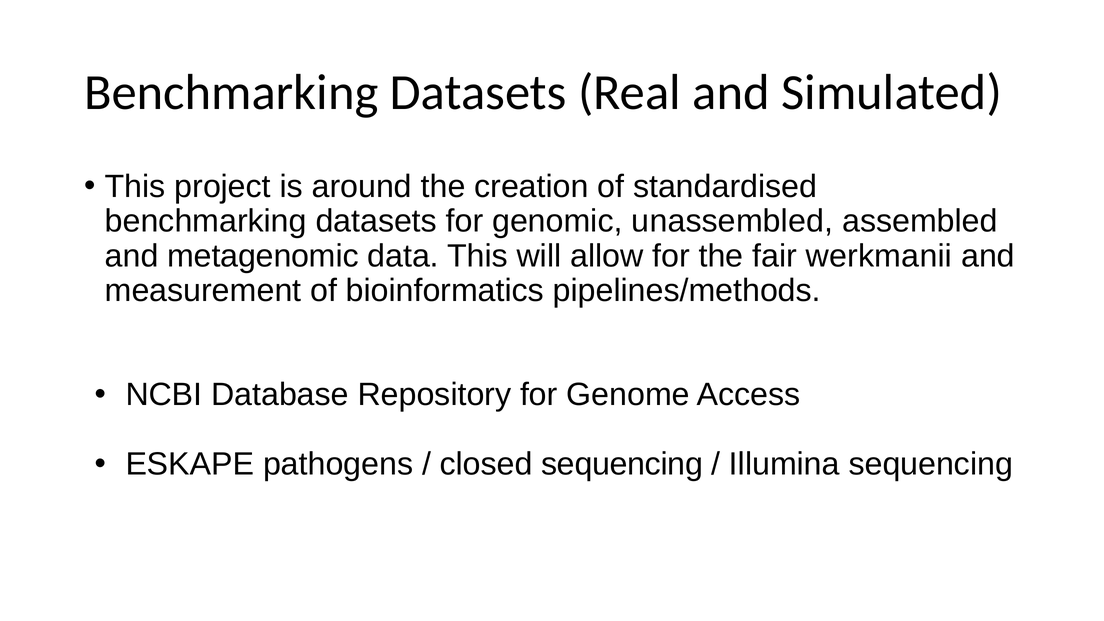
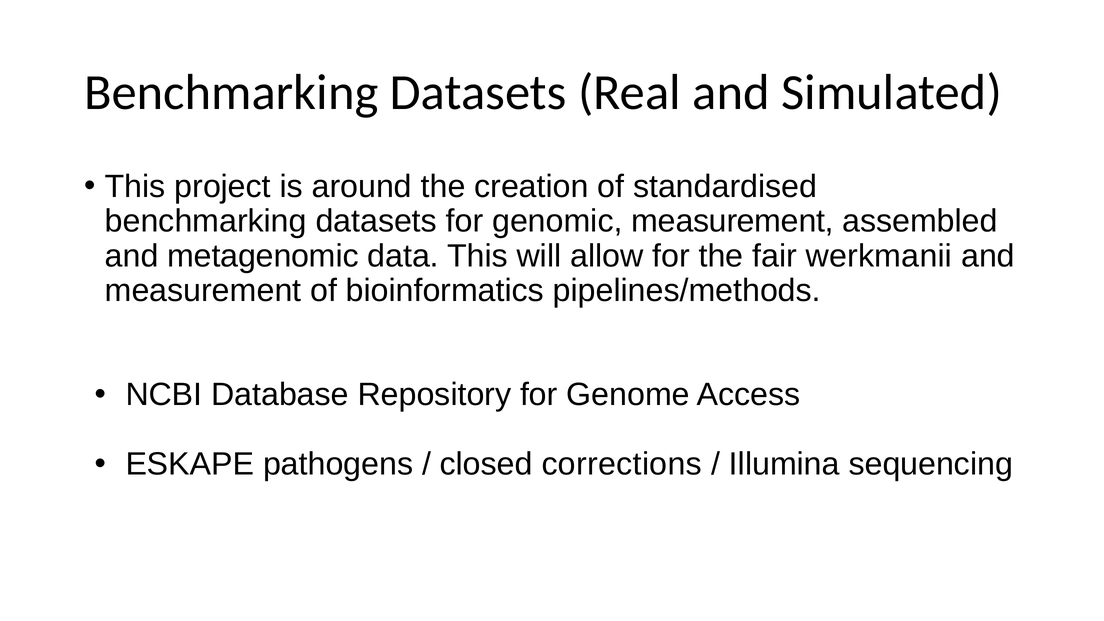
genomic unassembled: unassembled -> measurement
closed sequencing: sequencing -> corrections
